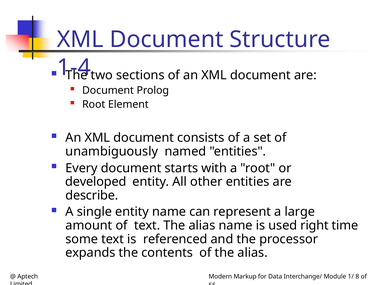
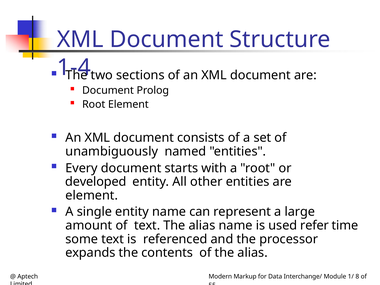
describe at (92, 195): describe -> element
right: right -> refer
